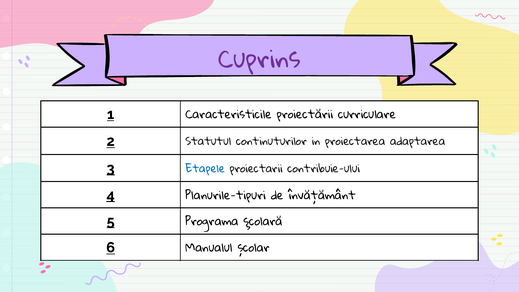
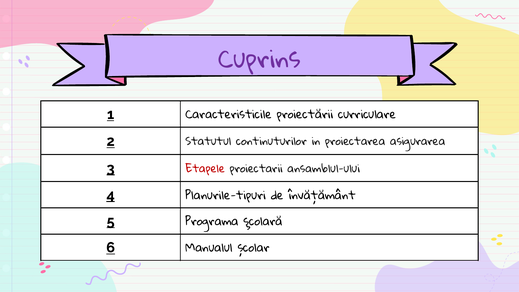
adaptarea: adaptarea -> asigurarea
Etapele colour: blue -> red
contribuie-ului: contribuie-ului -> ansamblul-ului
